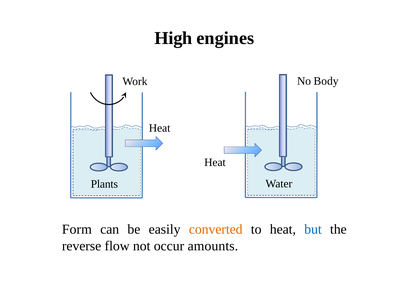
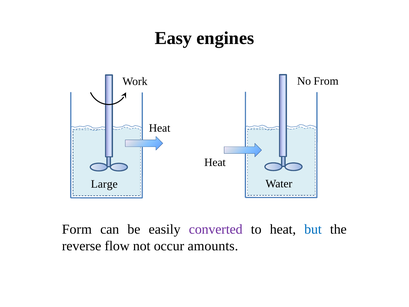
High: High -> Easy
Body: Body -> From
Plants: Plants -> Large
converted colour: orange -> purple
